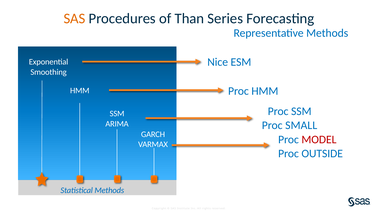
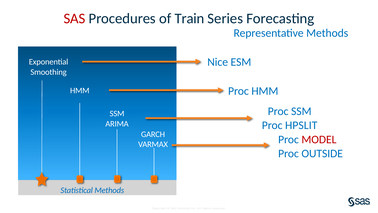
SAS at (74, 18) colour: orange -> red
Than: Than -> Train
SMALL: SMALL -> HPSLIT
